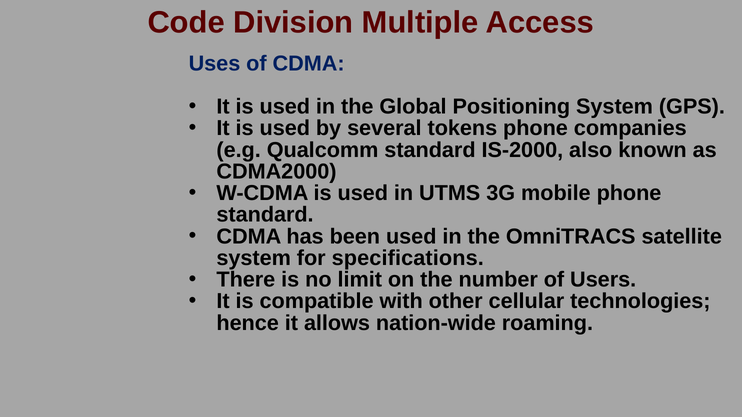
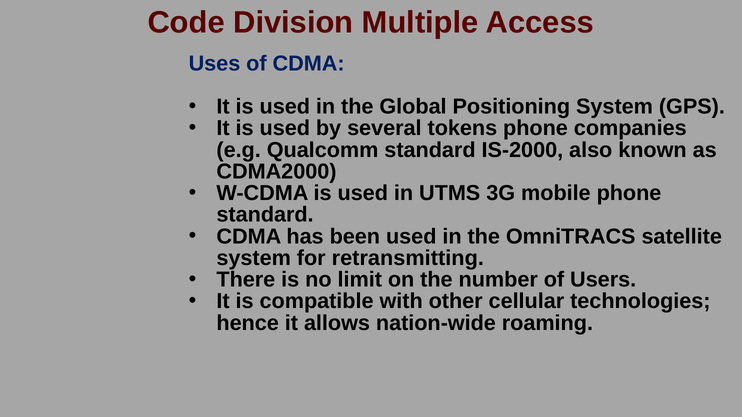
specifications: specifications -> retransmitting
